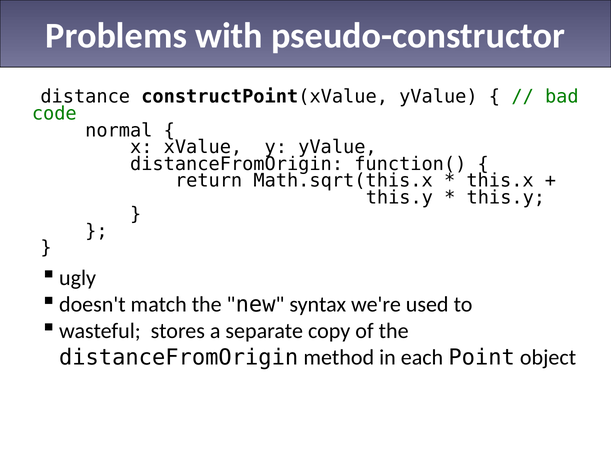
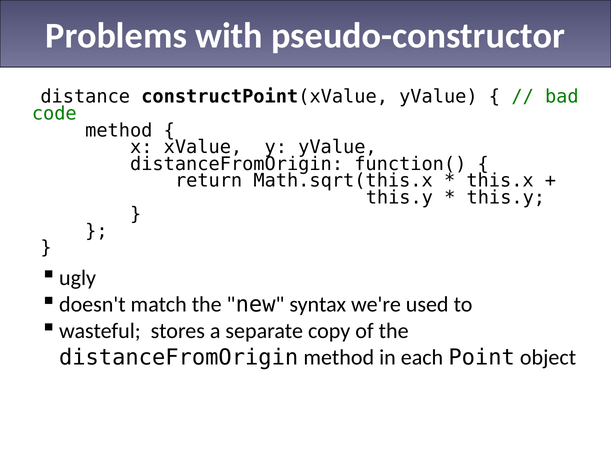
normal at (119, 130): normal -> method
